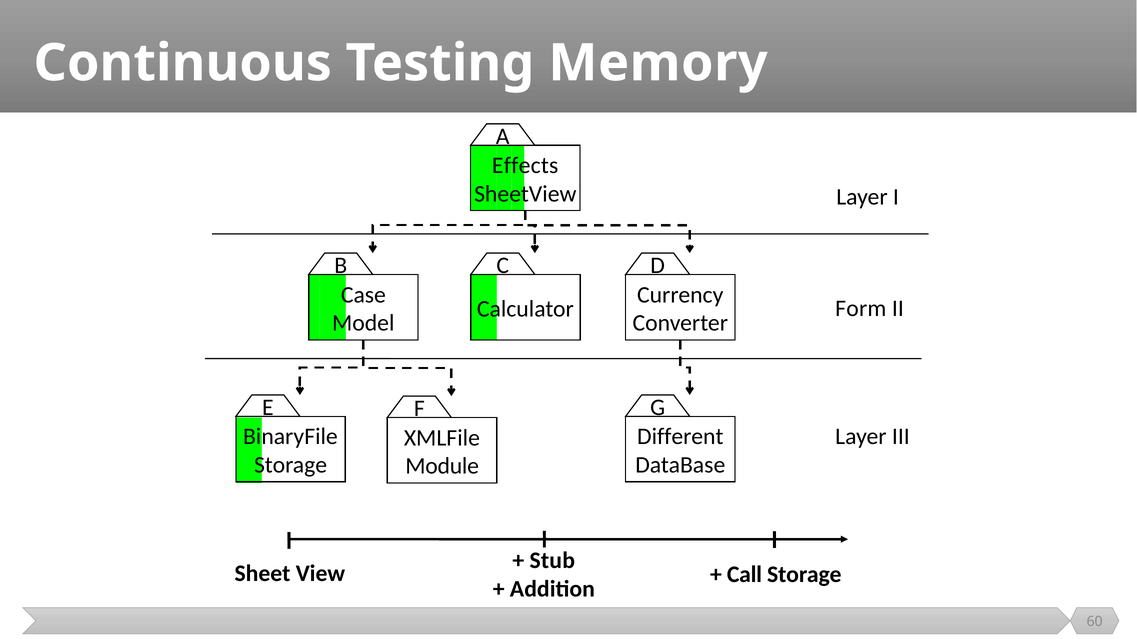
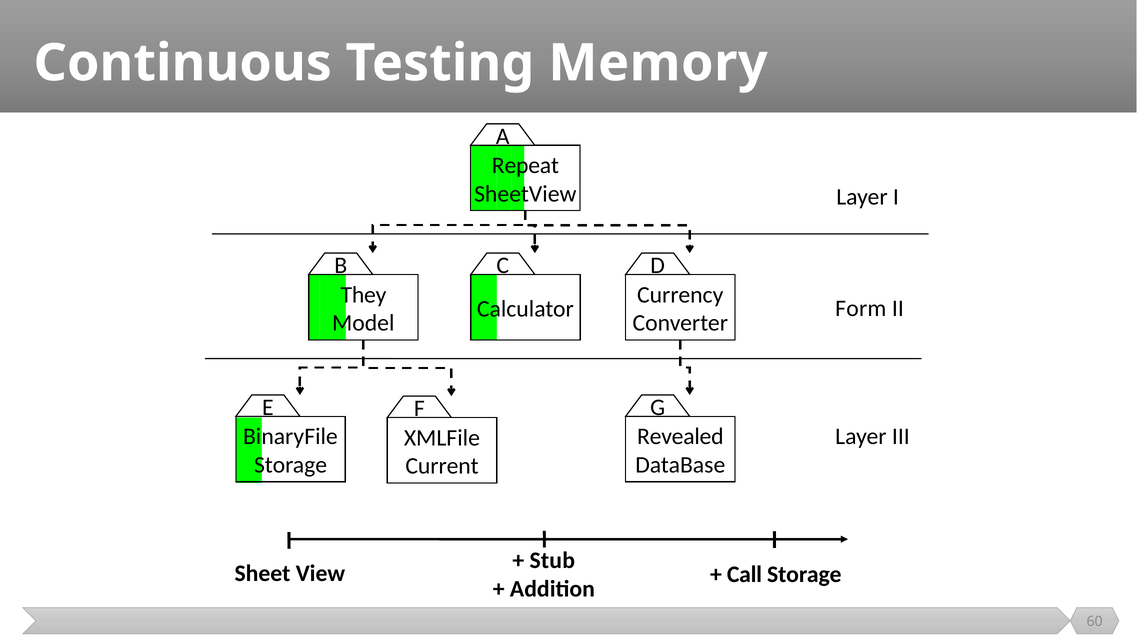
Effects: Effects -> Repeat
Case: Case -> They
Different: Different -> Revealed
Module: Module -> Current
